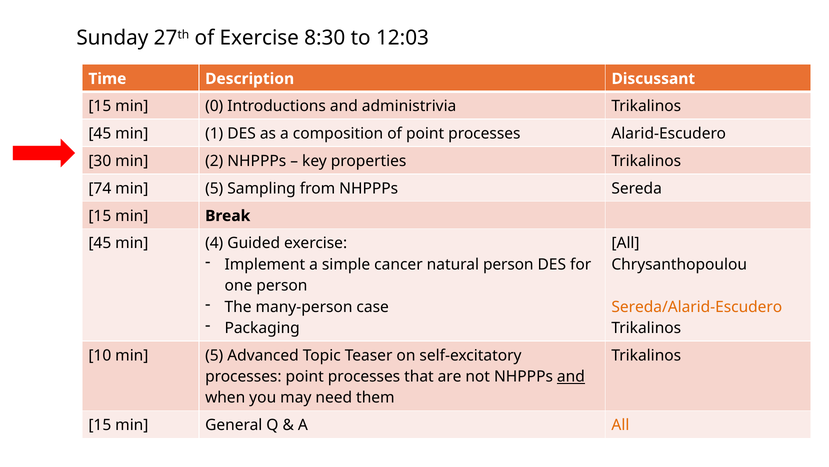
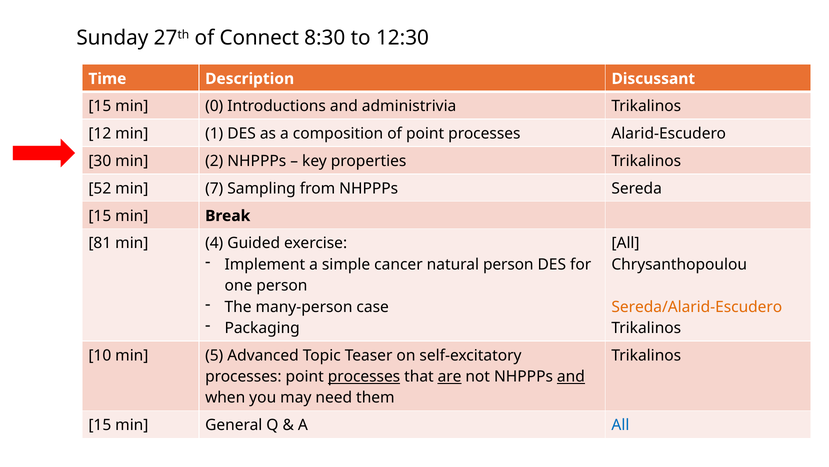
of Exercise: Exercise -> Connect
12:03: 12:03 -> 12:30
45 at (100, 133): 45 -> 12
74: 74 -> 52
5 at (214, 188): 5 -> 7
45 at (100, 243): 45 -> 81
processes at (364, 376) underline: none -> present
are underline: none -> present
All at (620, 425) colour: orange -> blue
